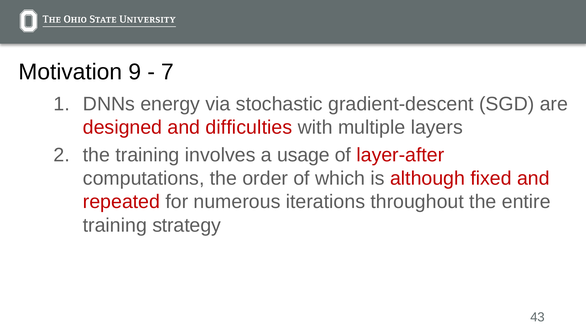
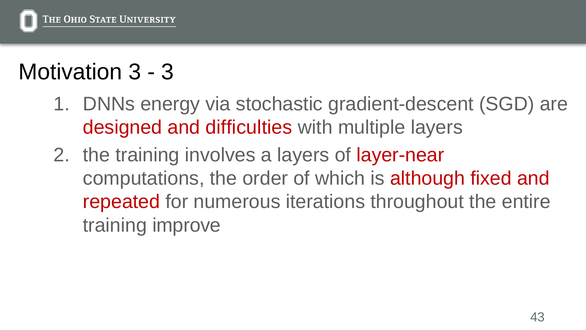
Motivation 9: 9 -> 3
7 at (168, 72): 7 -> 3
a usage: usage -> layers
layer-after: layer-after -> layer-near
strategy: strategy -> improve
